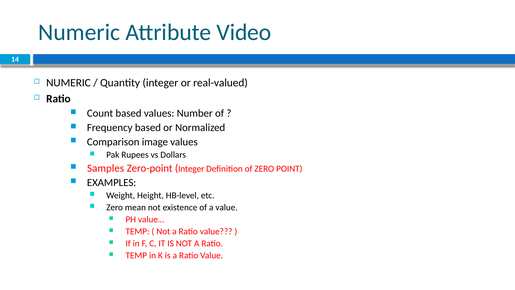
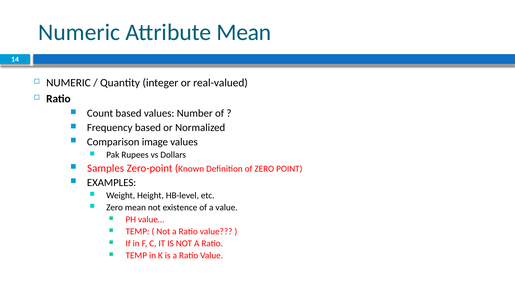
Attribute Video: Video -> Mean
Integer at (191, 169): Integer -> Known
